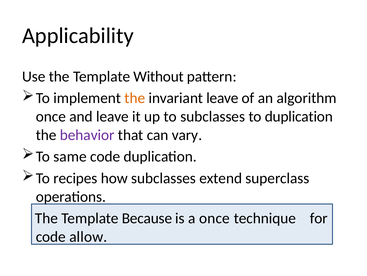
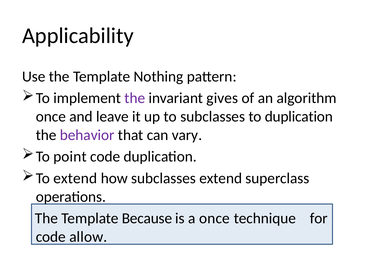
Without: Without -> Nothing
the at (135, 98) colour: orange -> purple
invariant leave: leave -> gives
same: same -> point
To recipes: recipes -> extend
